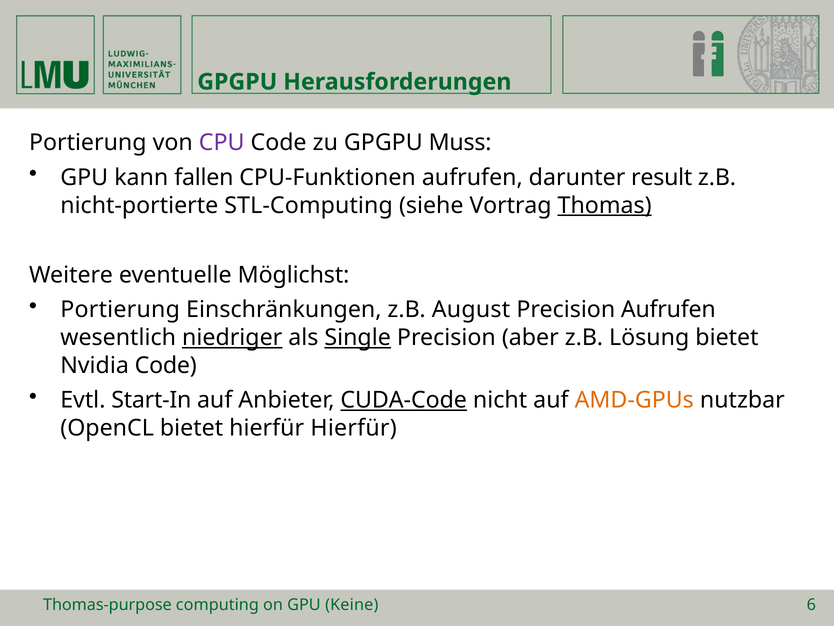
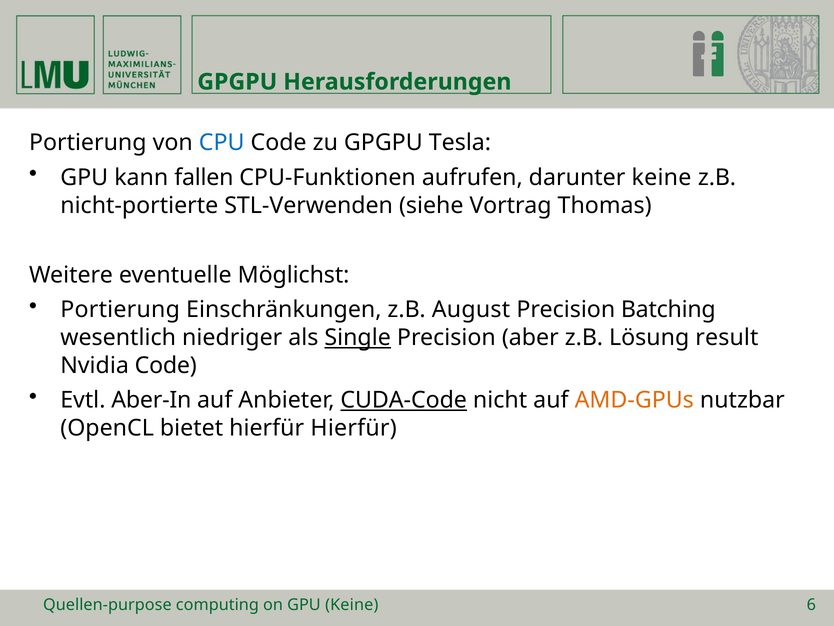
CPU colour: purple -> blue
Muss: Muss -> Tesla
darunter result: result -> keine
STL-Computing: STL-Computing -> STL-Verwenden
Thomas underline: present -> none
Precision Aufrufen: Aufrufen -> Batching
niedriger underline: present -> none
Lösung bietet: bietet -> result
Start-In: Start-In -> Aber-In
Thomas-purpose: Thomas-purpose -> Quellen-purpose
